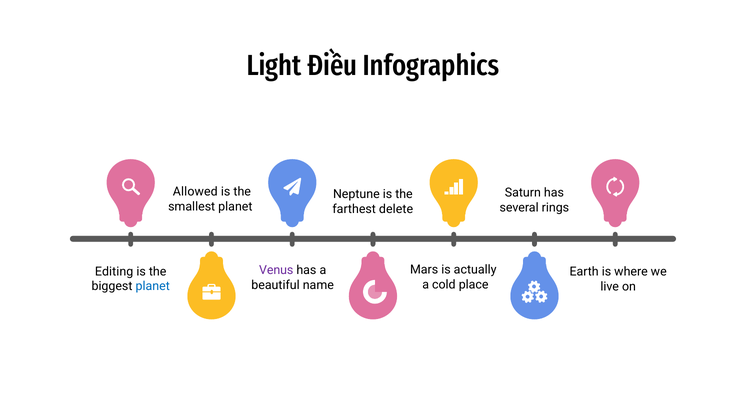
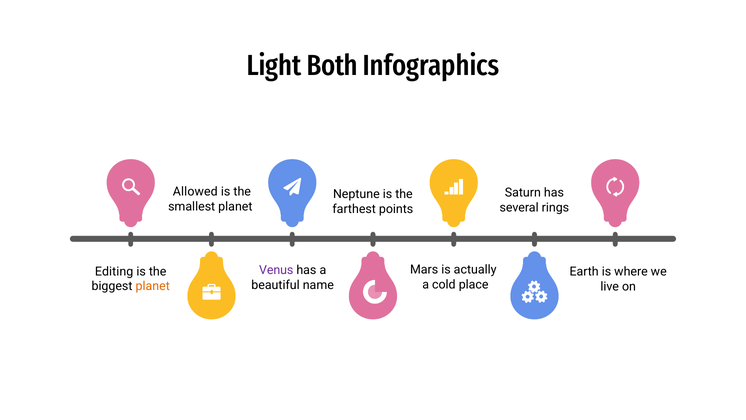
Điều: Điều -> Both
delete: delete -> points
planet at (153, 286) colour: blue -> orange
